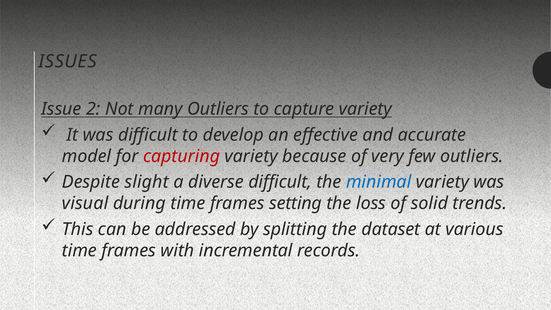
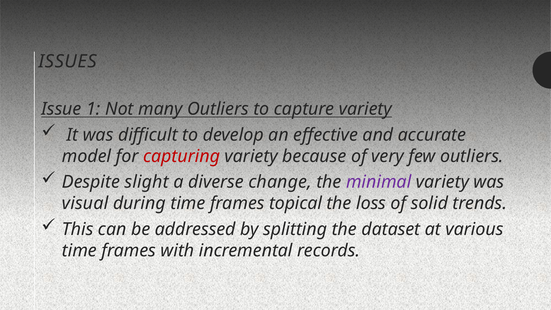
2: 2 -> 1
diverse difficult: difficult -> change
minimal colour: blue -> purple
setting: setting -> topical
